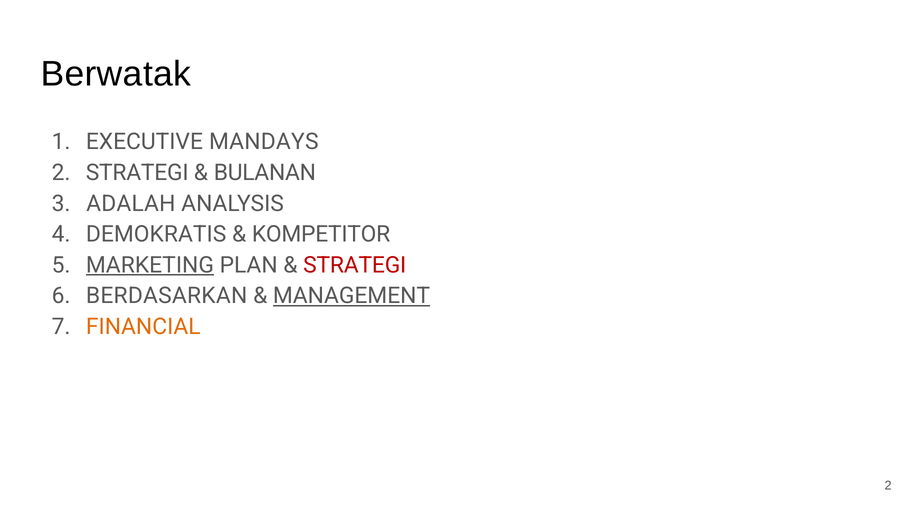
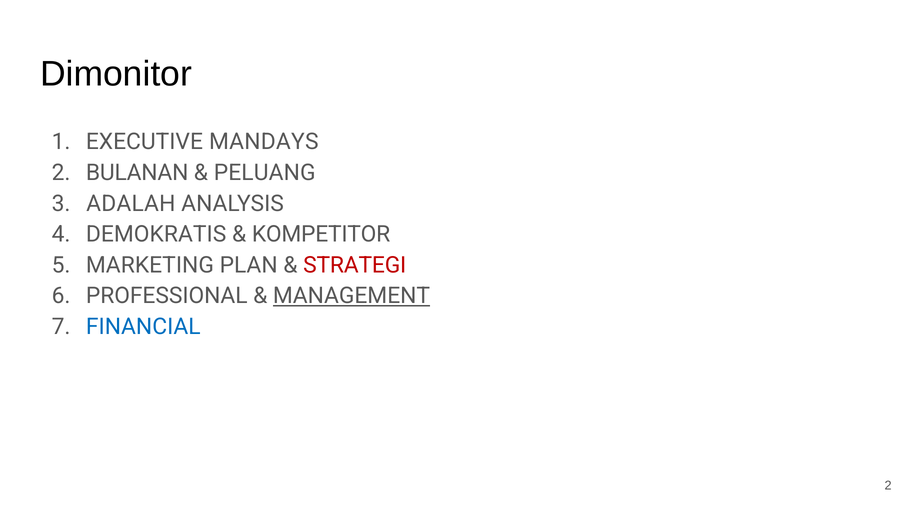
Berwatak: Berwatak -> Dimonitor
STRATEGI at (137, 173): STRATEGI -> BULANAN
BULANAN: BULANAN -> PELUANG
MARKETING underline: present -> none
BERDASARKAN: BERDASARKAN -> PROFESSIONAL
FINANCIAL colour: orange -> blue
